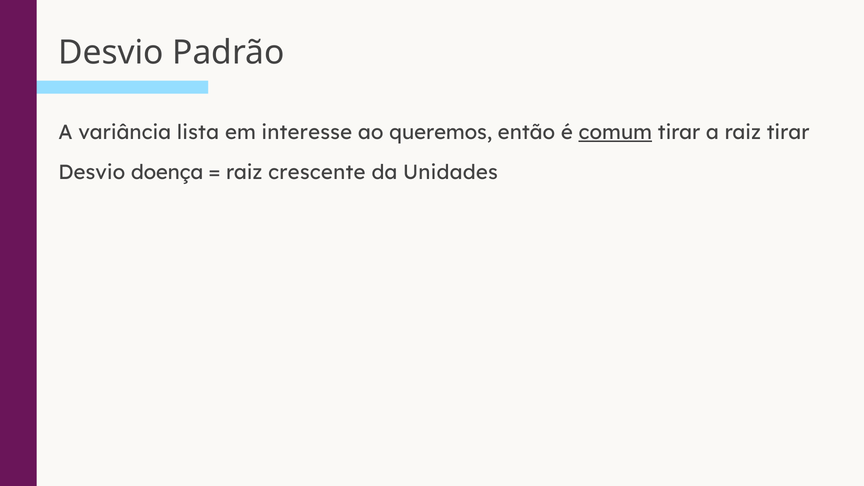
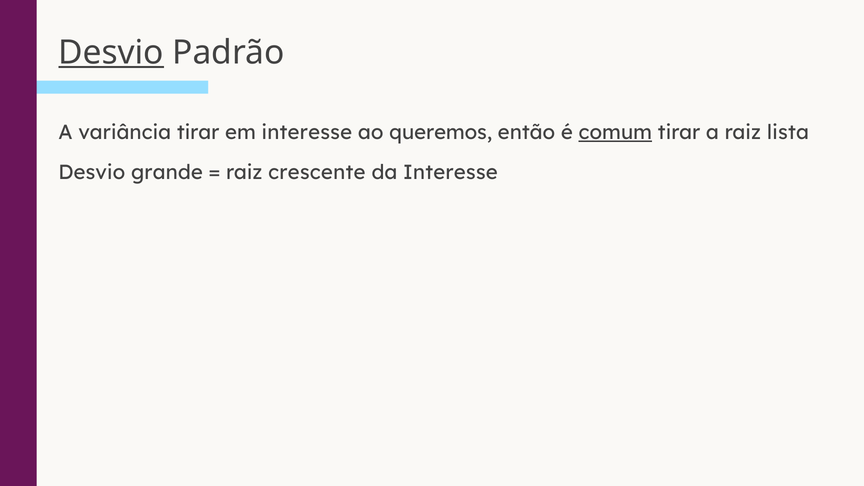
Desvio at (111, 53) underline: none -> present
variância lista: lista -> tirar
raiz tirar: tirar -> lista
doença: doença -> grande
da Unidades: Unidades -> Interesse
